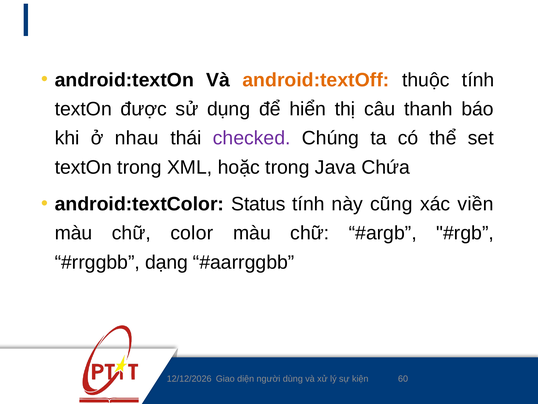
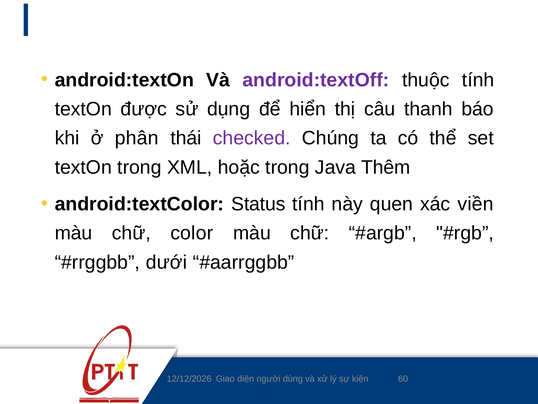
android:textOff colour: orange -> purple
nhau: nhau -> phân
Chứa: Chứa -> Thêm
cũng: cũng -> quen
dạng: dạng -> dưới
